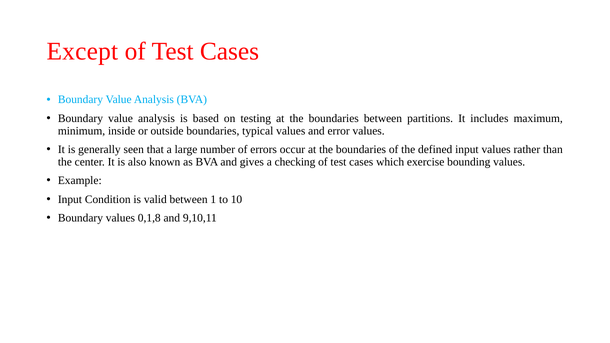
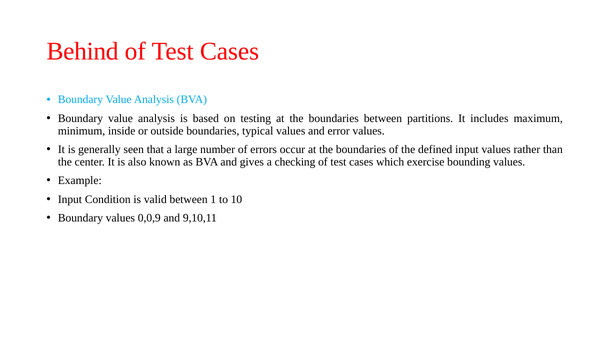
Except: Except -> Behind
0,1,8: 0,1,8 -> 0,0,9
